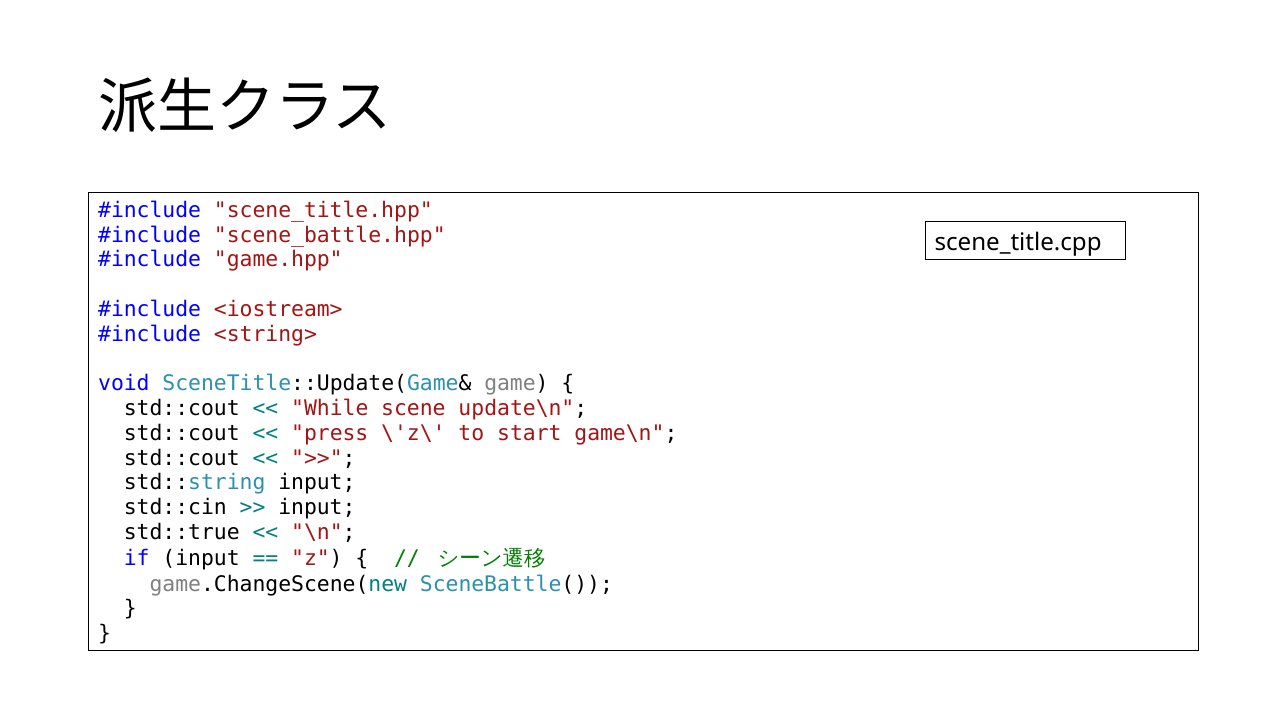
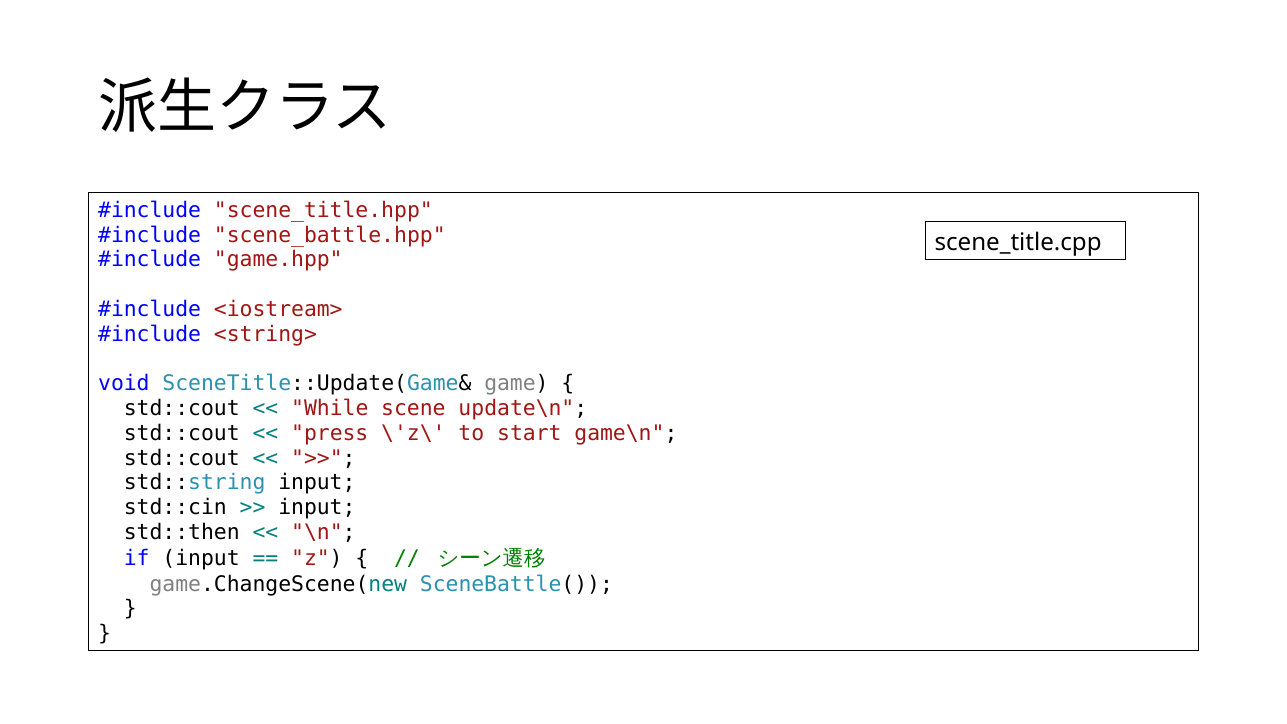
std::true: std::true -> std::then
